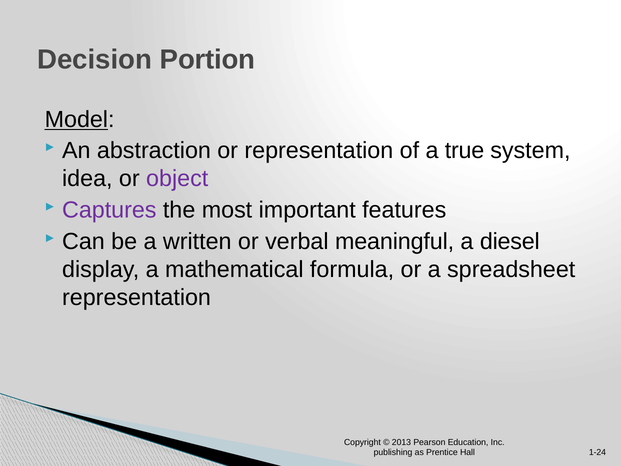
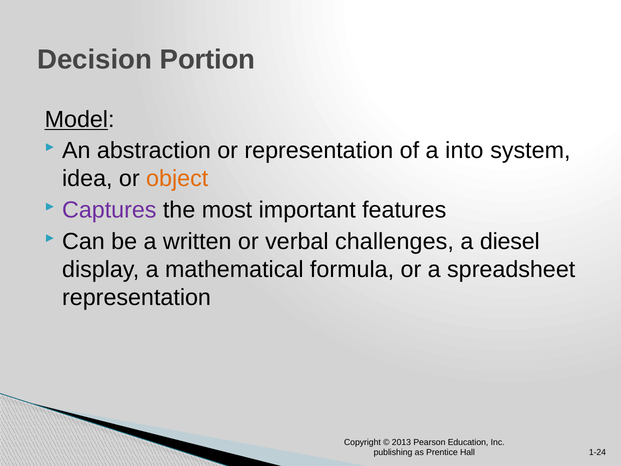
true: true -> into
object colour: purple -> orange
meaningful: meaningful -> challenges
